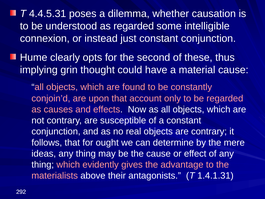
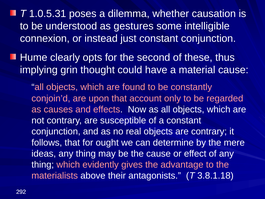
4.4.5.31: 4.4.5.31 -> 1.0.5.31
as regarded: regarded -> gestures
1.4.1.31: 1.4.1.31 -> 3.8.1.18
